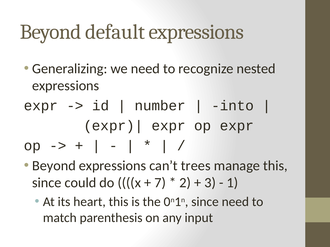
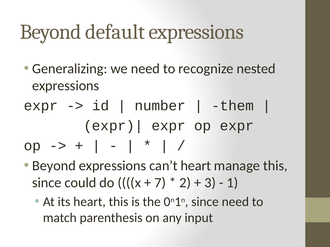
into: into -> them
can’t trees: trees -> heart
